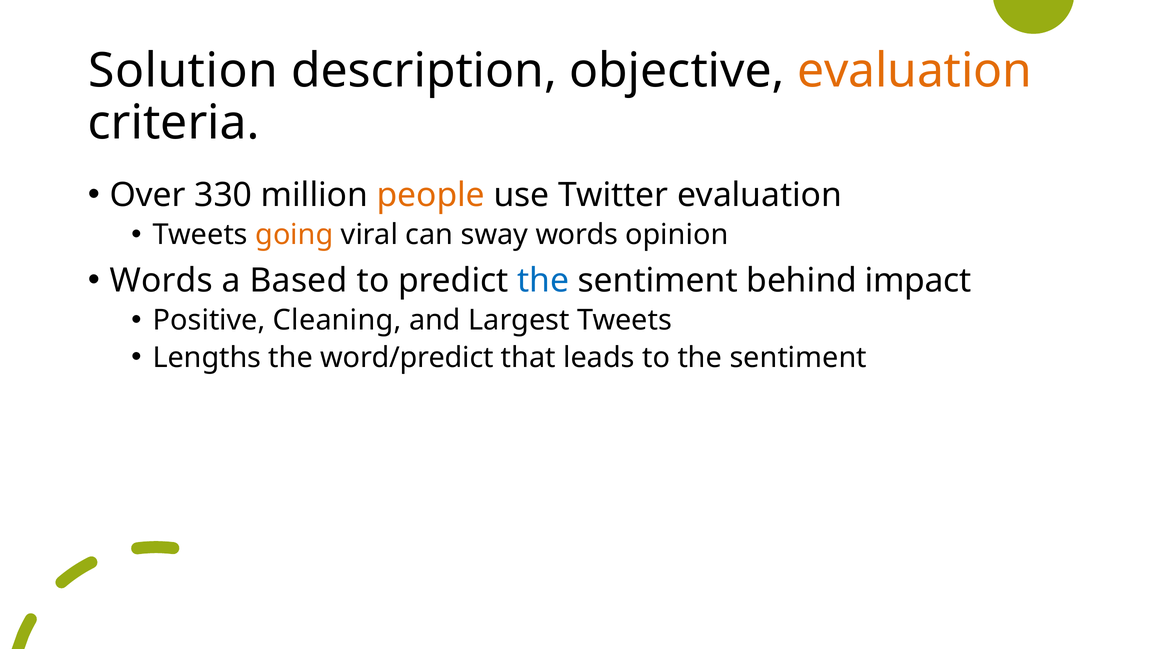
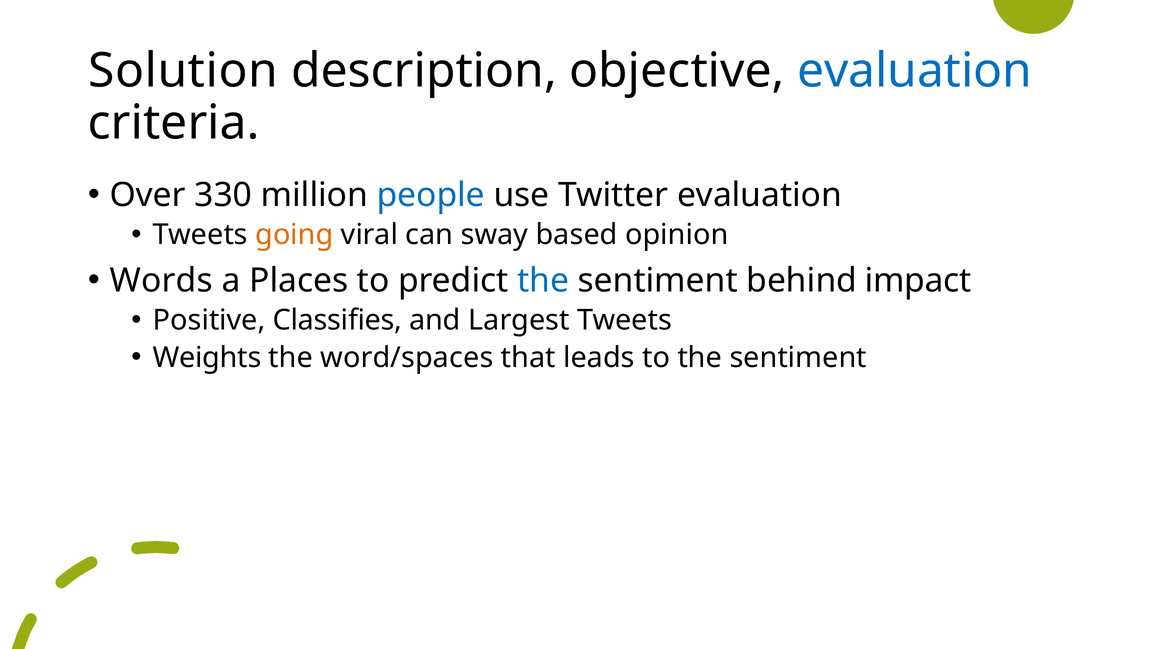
evaluation at (915, 71) colour: orange -> blue
people colour: orange -> blue
sway words: words -> based
Based: Based -> Places
Cleaning: Cleaning -> Classifies
Lengths: Lengths -> Weights
word/predict: word/predict -> word/spaces
